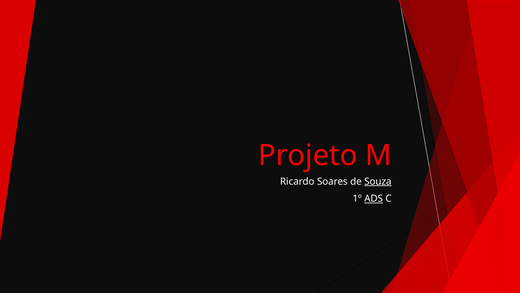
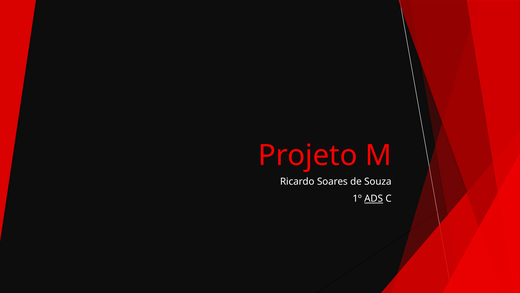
Souza underline: present -> none
